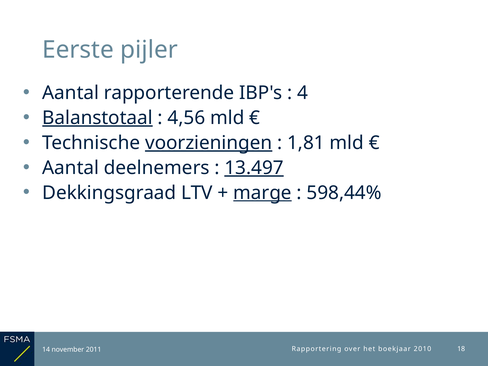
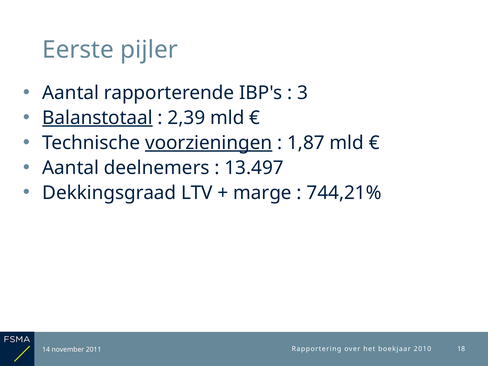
4: 4 -> 3
4,56: 4,56 -> 2,39
1,81: 1,81 -> 1,87
13.497 underline: present -> none
marge underline: present -> none
598,44%: 598,44% -> 744,21%
